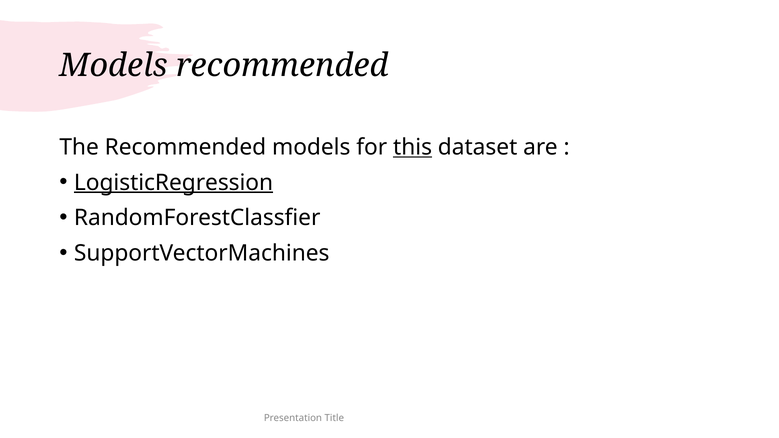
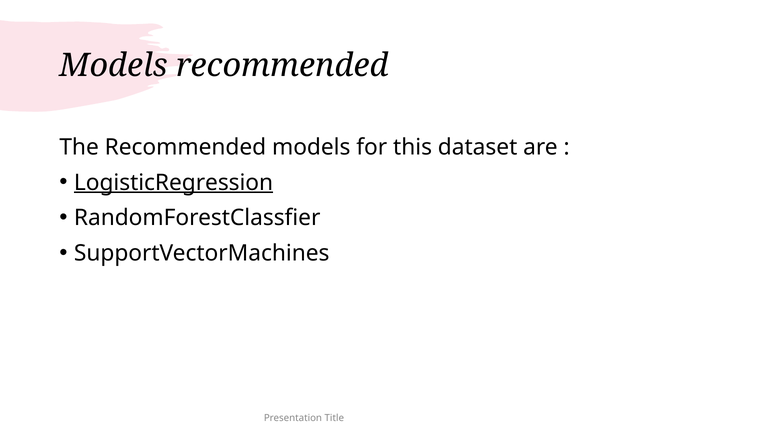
this underline: present -> none
